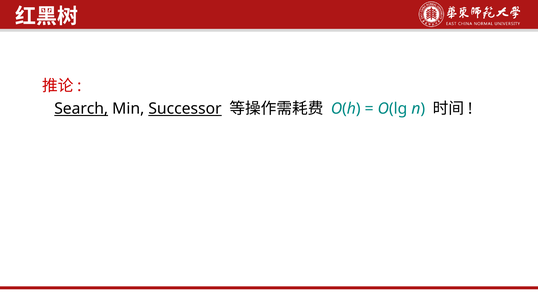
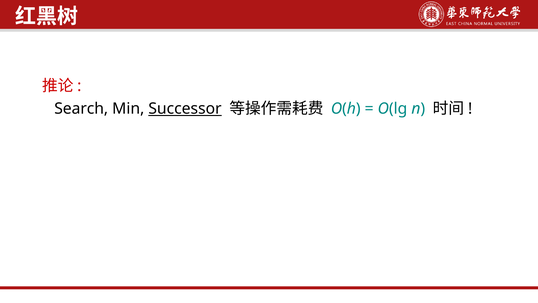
Search underline: present -> none
